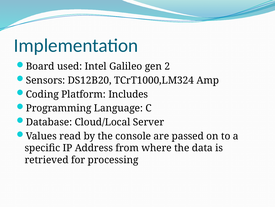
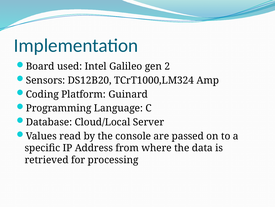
Includes: Includes -> Guinard
